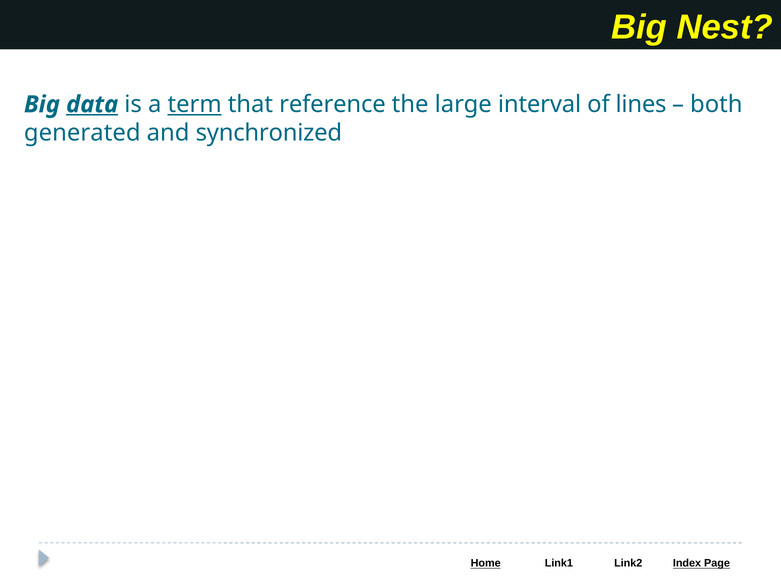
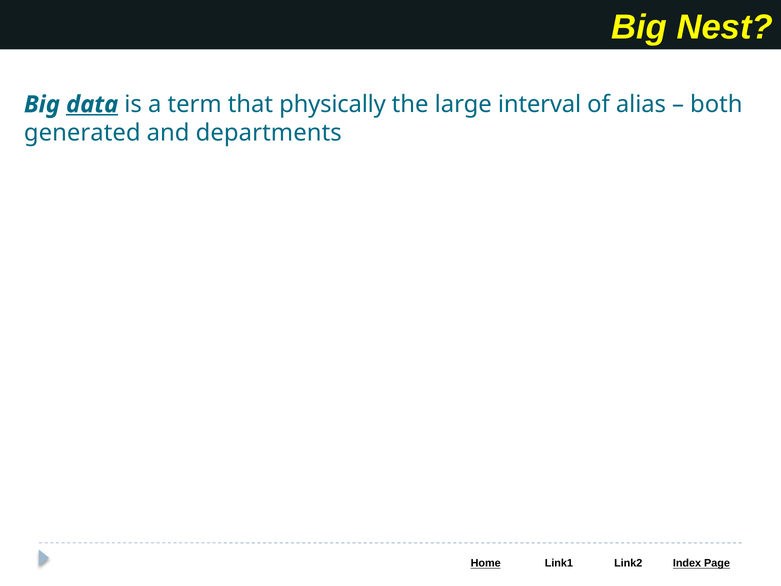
term underline: present -> none
reference: reference -> physically
lines: lines -> alias
synchronized: synchronized -> departments
